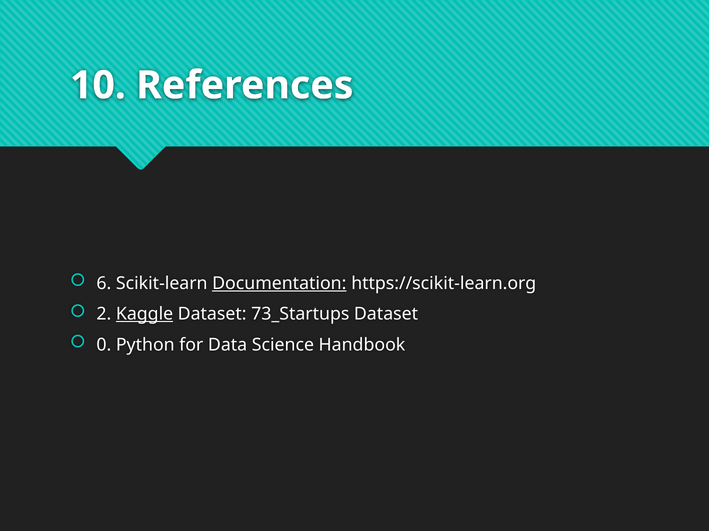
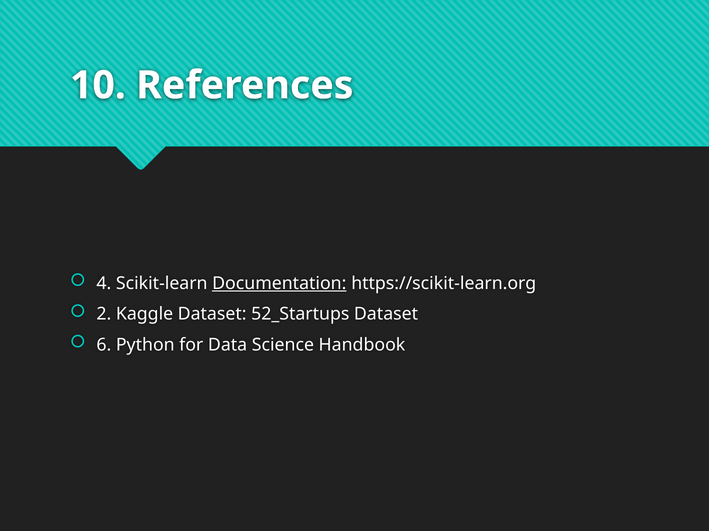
6: 6 -> 4
Kaggle underline: present -> none
73_Startups: 73_Startups -> 52_Startups
0: 0 -> 6
